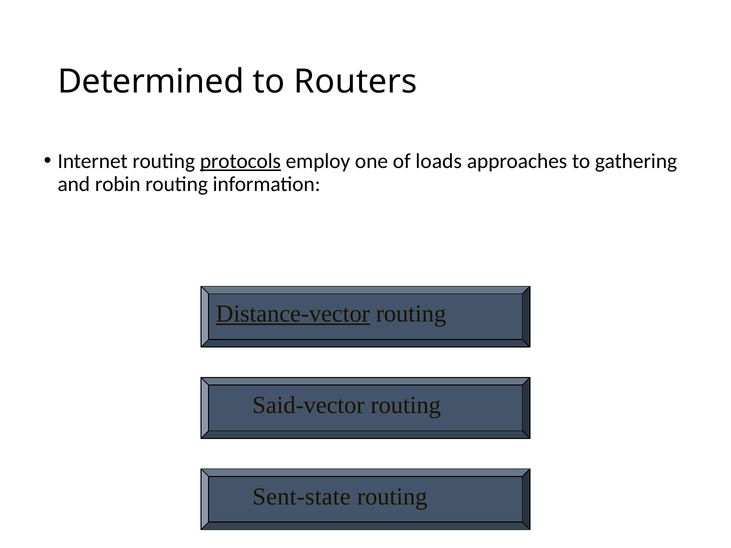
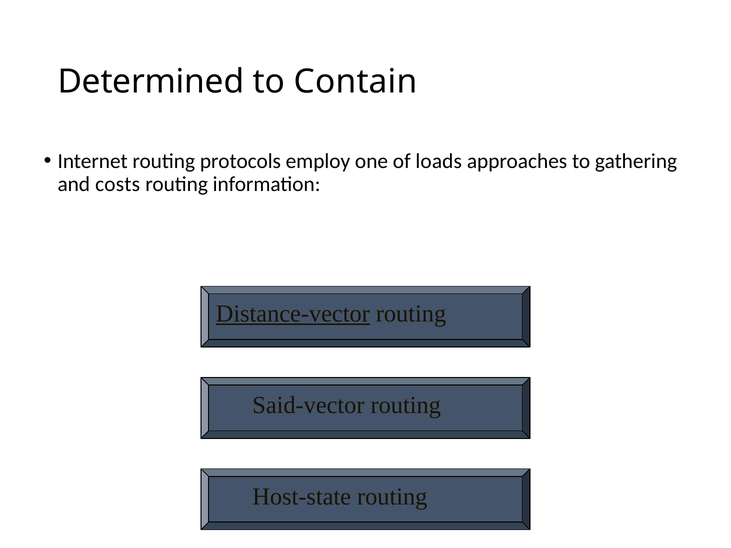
Routers: Routers -> Contain
protocols underline: present -> none
robin: robin -> costs
Sent-state: Sent-state -> Host-state
